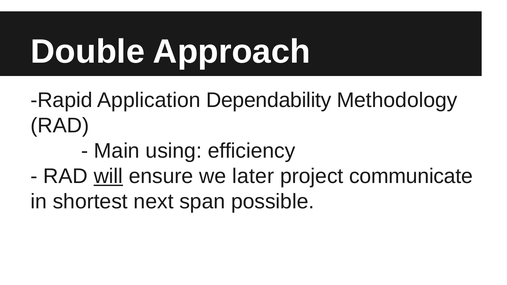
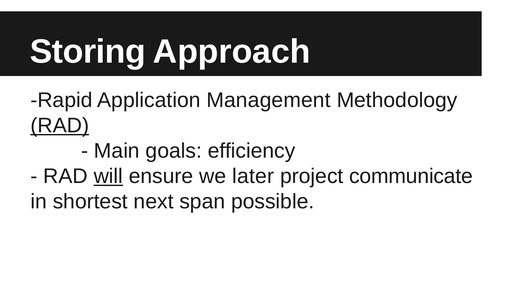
Double: Double -> Storing
Dependability: Dependability -> Management
RAD at (60, 126) underline: none -> present
using: using -> goals
